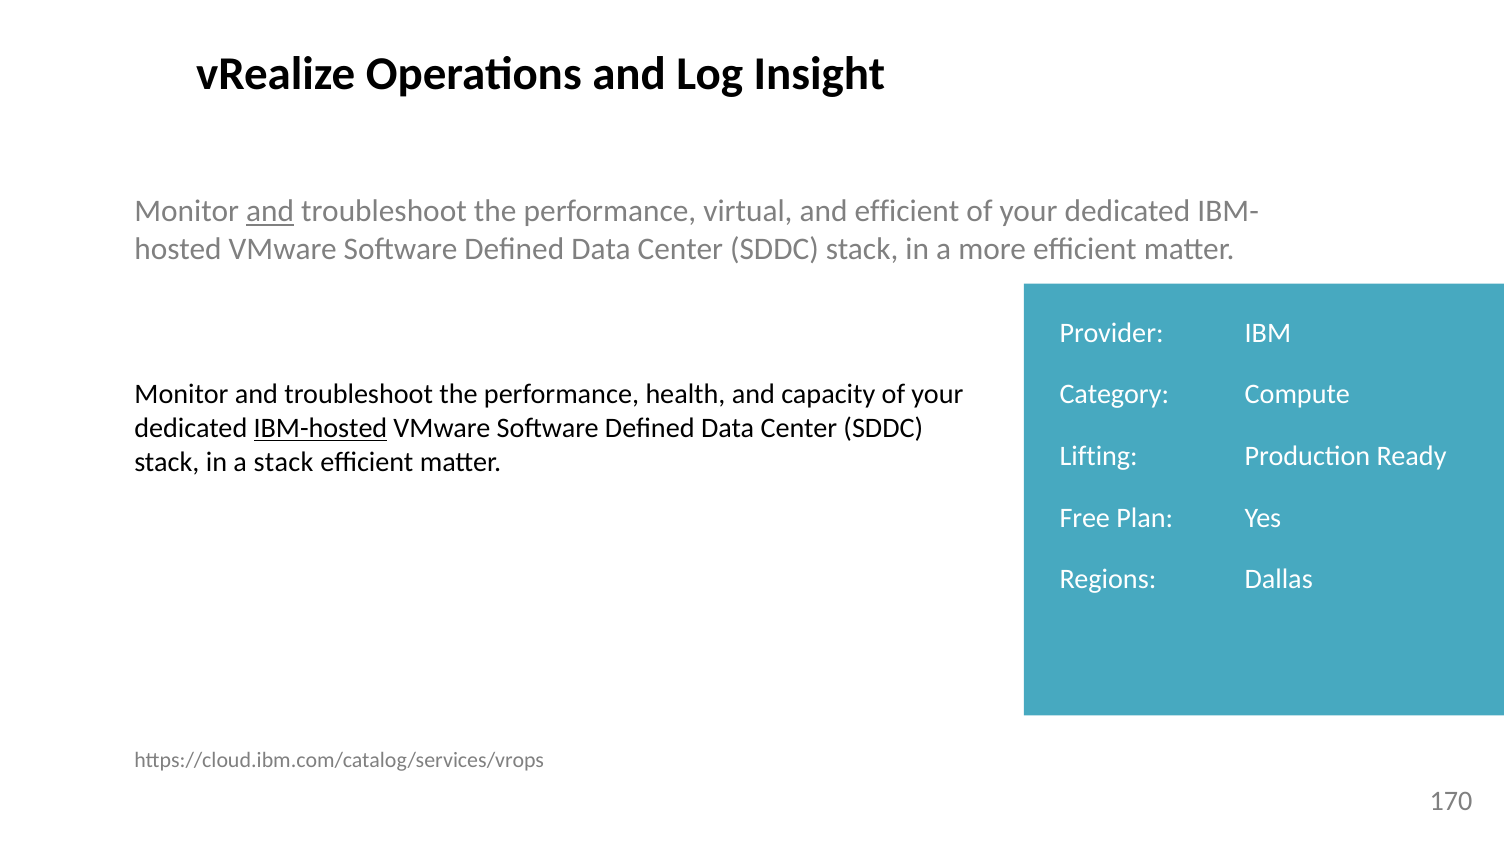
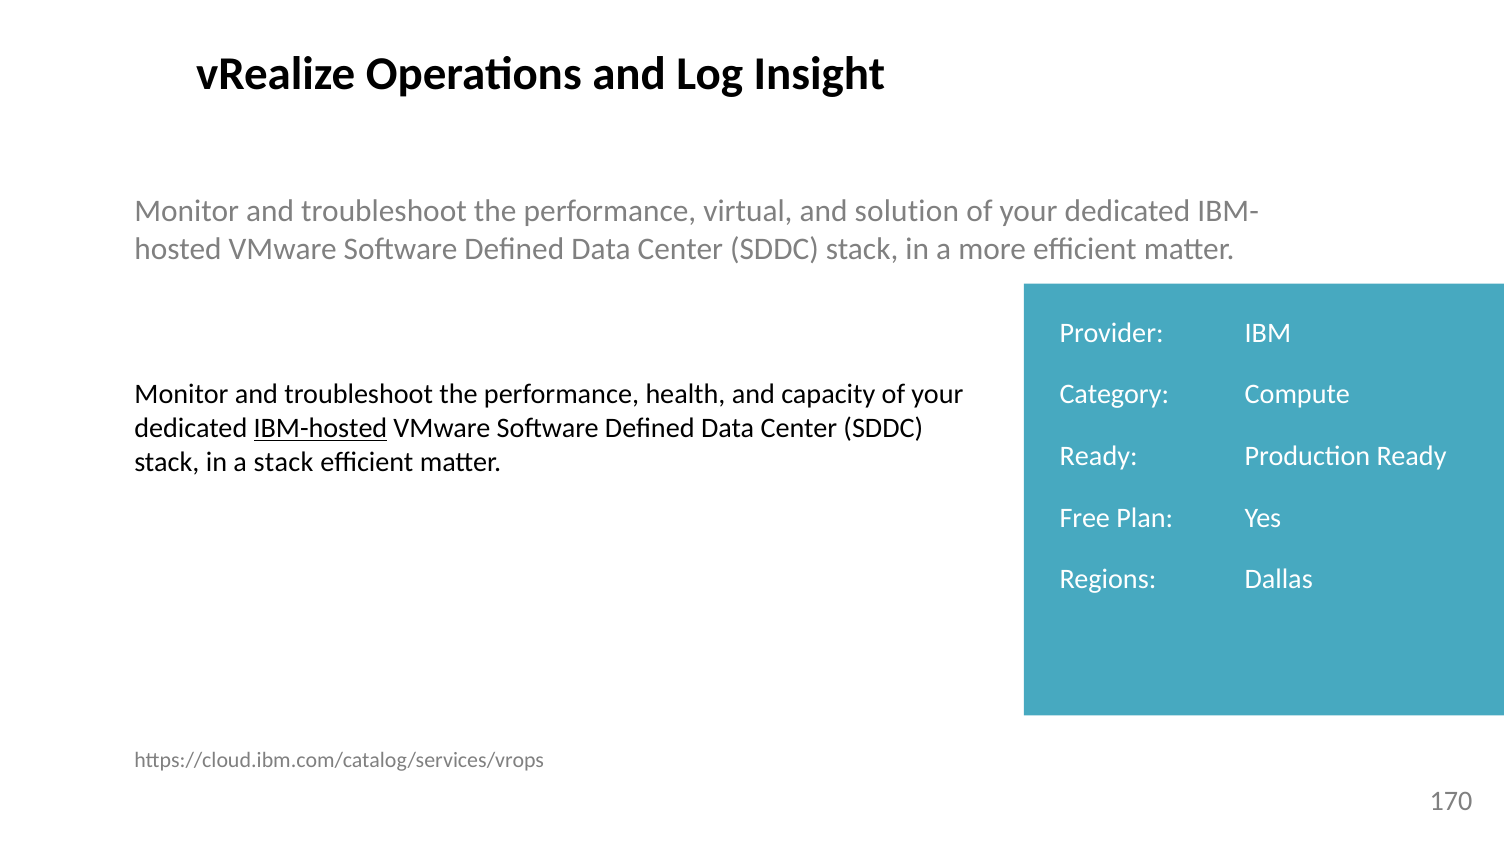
and at (270, 212) underline: present -> none
and efficient: efficient -> solution
Lifting at (1099, 456): Lifting -> Ready
